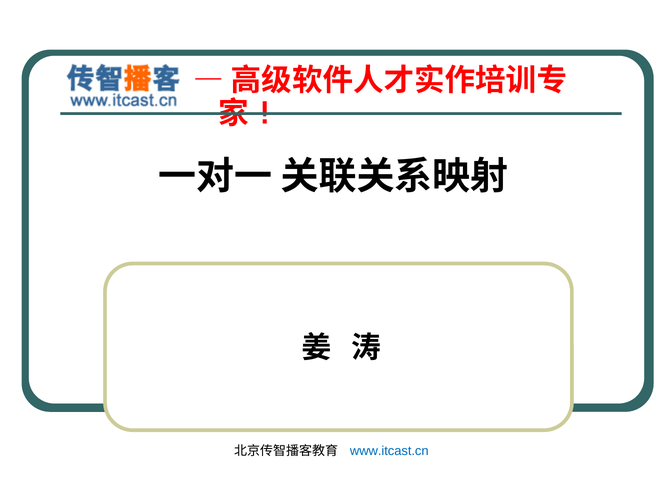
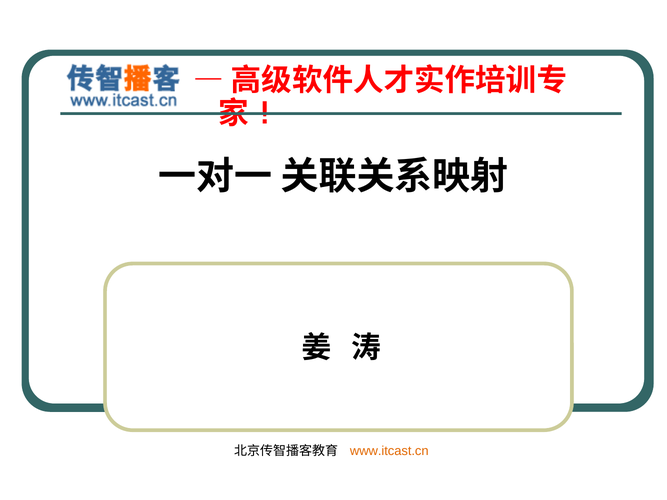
www.itcast.cn colour: blue -> orange
